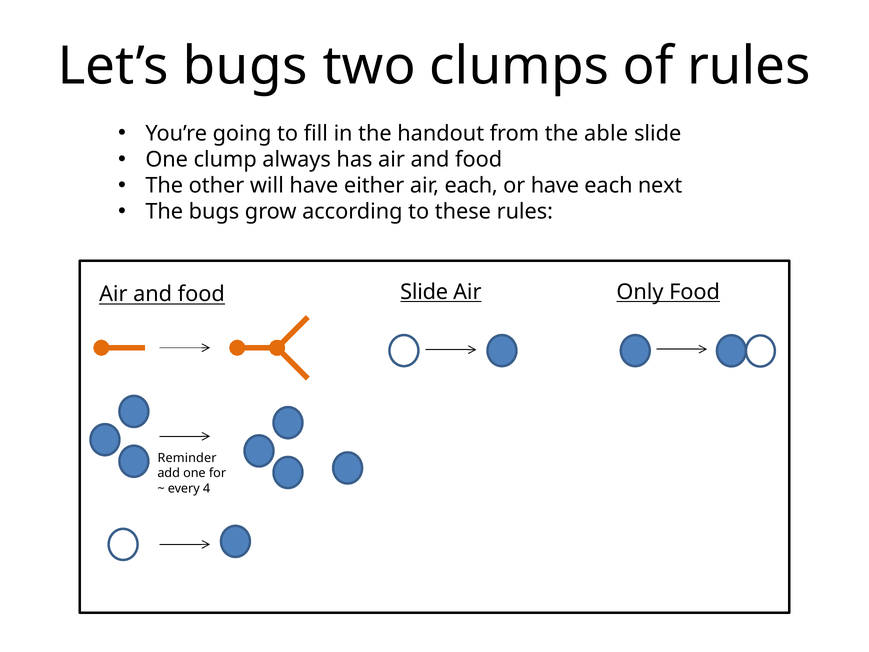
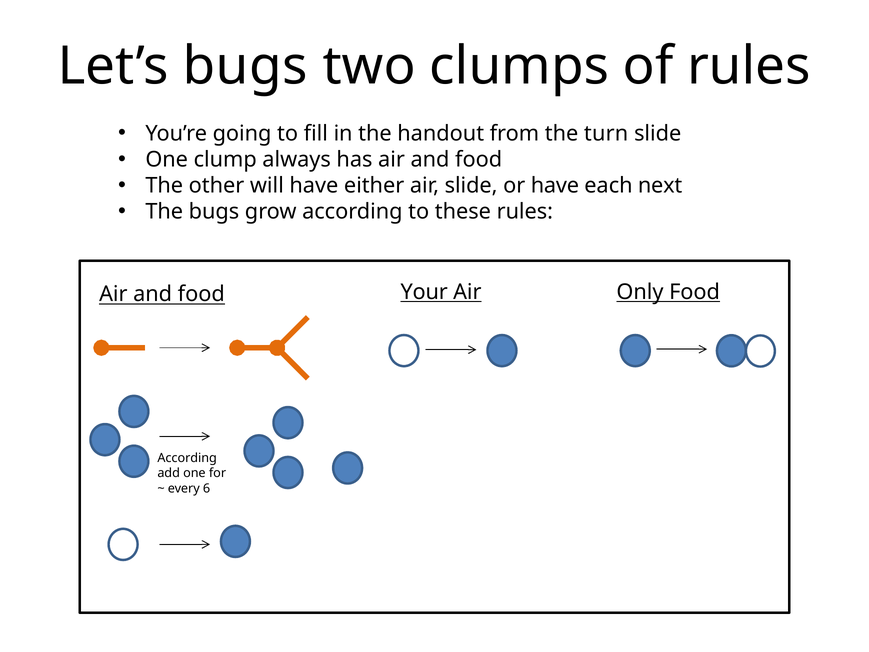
able: able -> turn
air each: each -> slide
food Slide: Slide -> Your
Reminder at (187, 458): Reminder -> According
4: 4 -> 6
